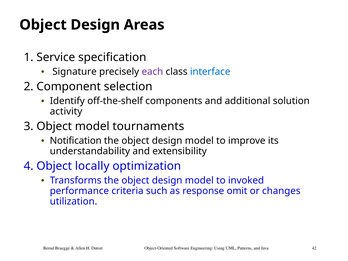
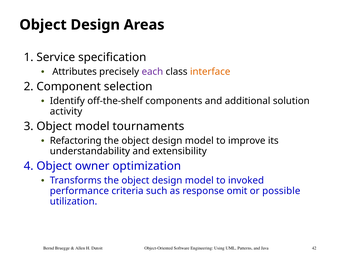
Signature: Signature -> Attributes
interface colour: blue -> orange
Notification: Notification -> Refactoring
locally: locally -> owner
changes: changes -> possible
